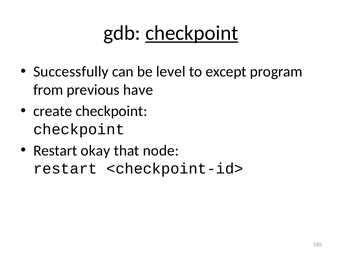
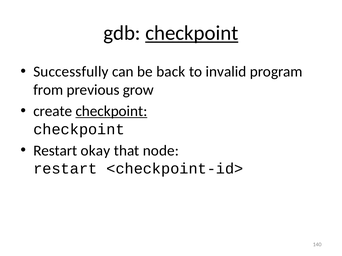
level: level -> back
except: except -> invalid
have: have -> grow
checkpoint at (111, 111) underline: none -> present
